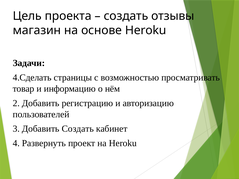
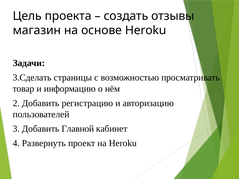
4.Сделать: 4.Сделать -> 3.Сделать
Добавить Создать: Создать -> Главной
